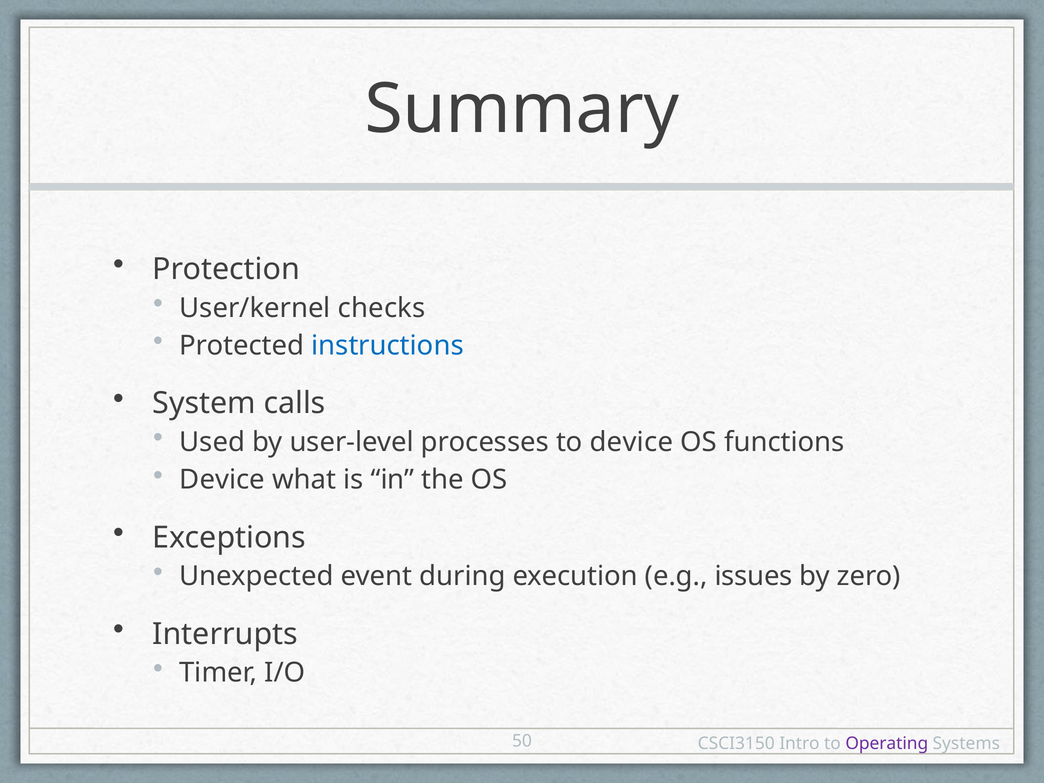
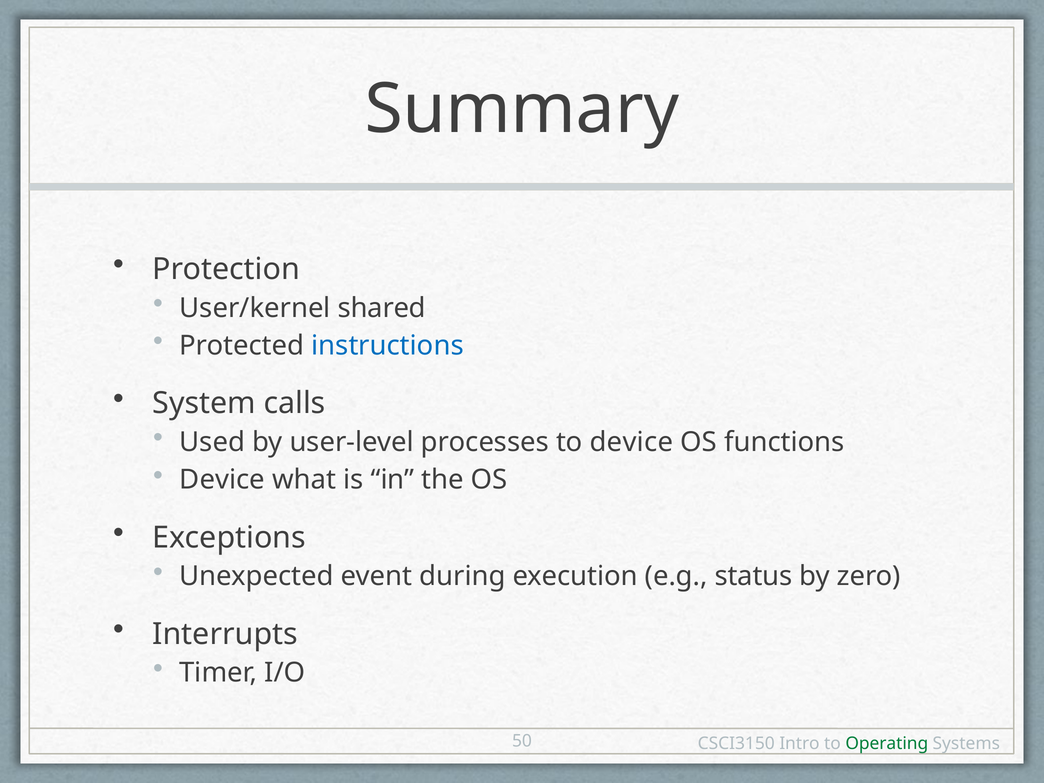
checks: checks -> shared
issues: issues -> status
Operating colour: purple -> green
